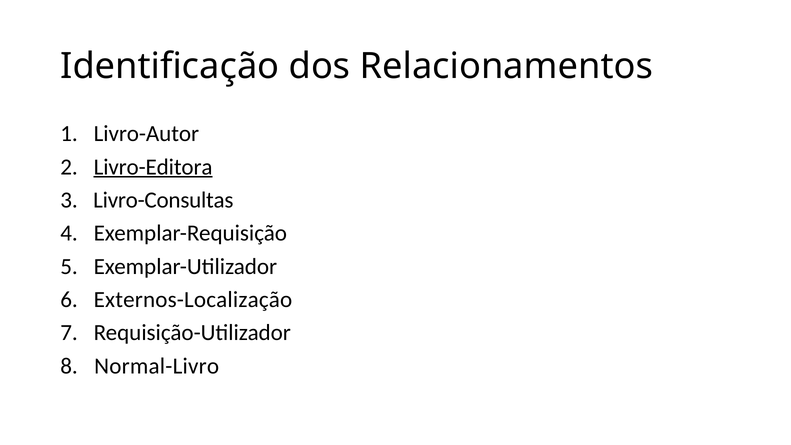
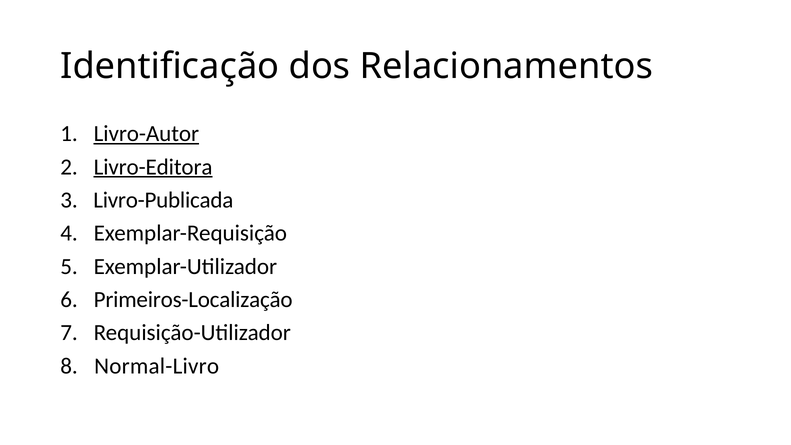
Livro-Autor underline: none -> present
Livro-Consultas: Livro-Consultas -> Livro-Publicada
Externos-Localização: Externos-Localização -> Primeiros-Localização
